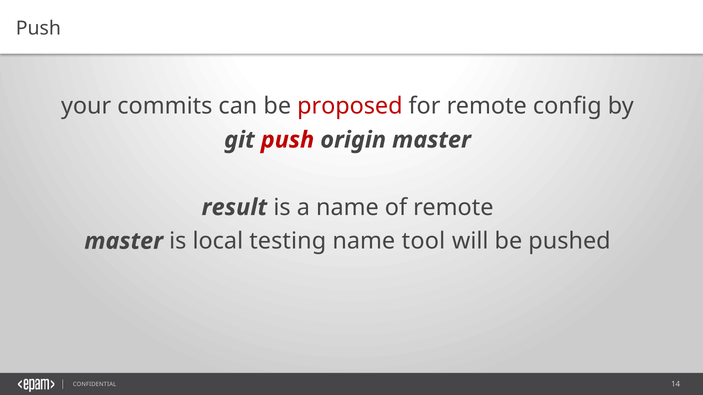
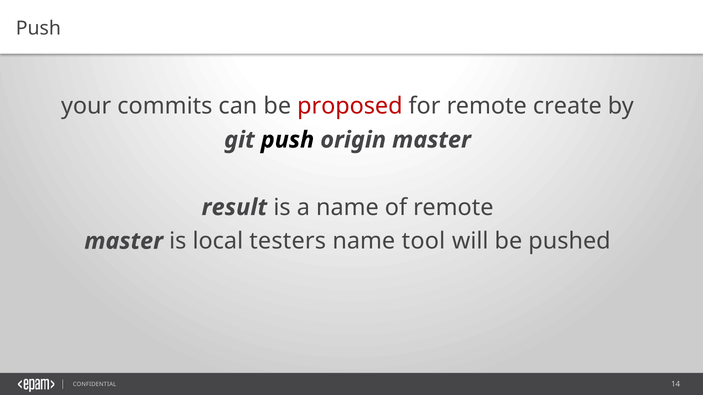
config: config -> create
push at (287, 140) colour: red -> black
testing: testing -> testers
